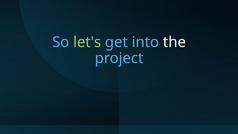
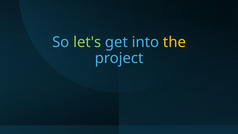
the colour: white -> yellow
